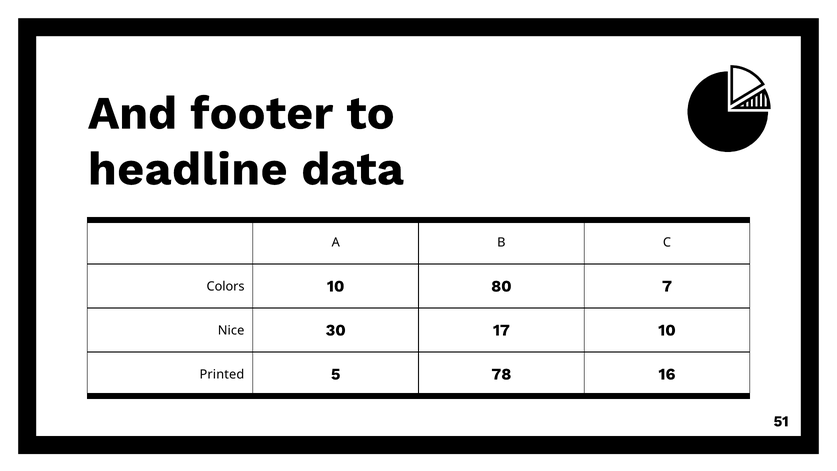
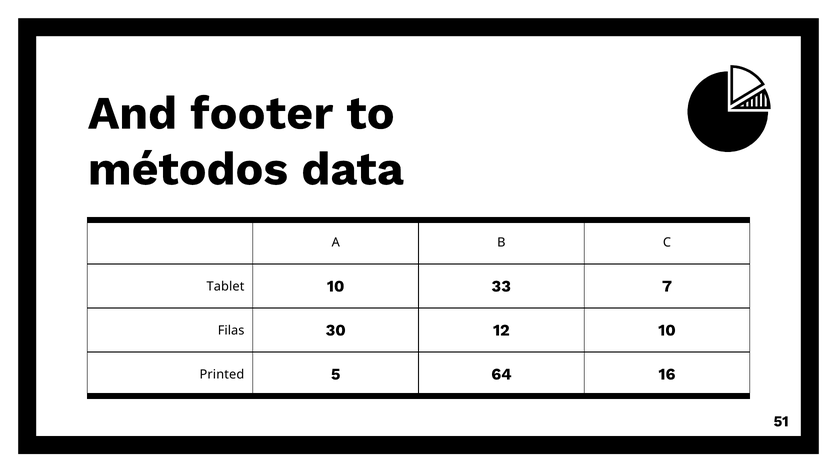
headline: headline -> métodos
Colors: Colors -> Tablet
80: 80 -> 33
Nice: Nice -> Filas
17: 17 -> 12
78: 78 -> 64
